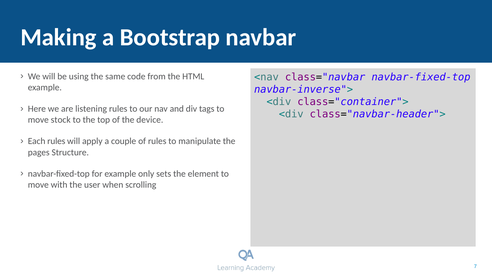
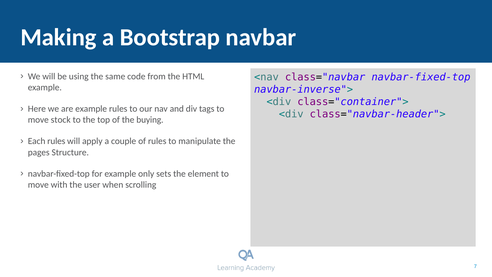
are listening: listening -> example
device: device -> buying
